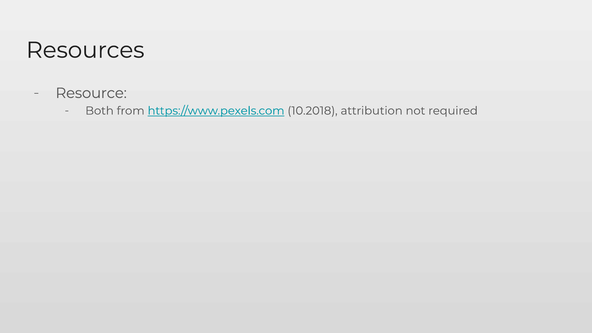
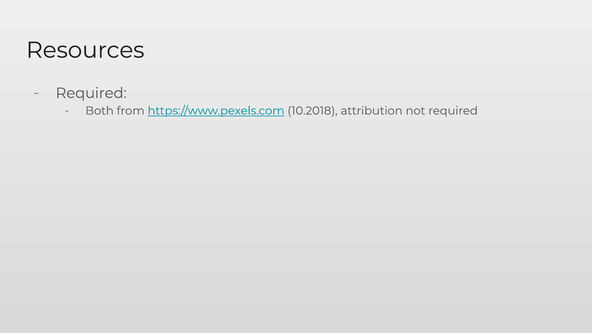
Resource at (91, 93): Resource -> Required
